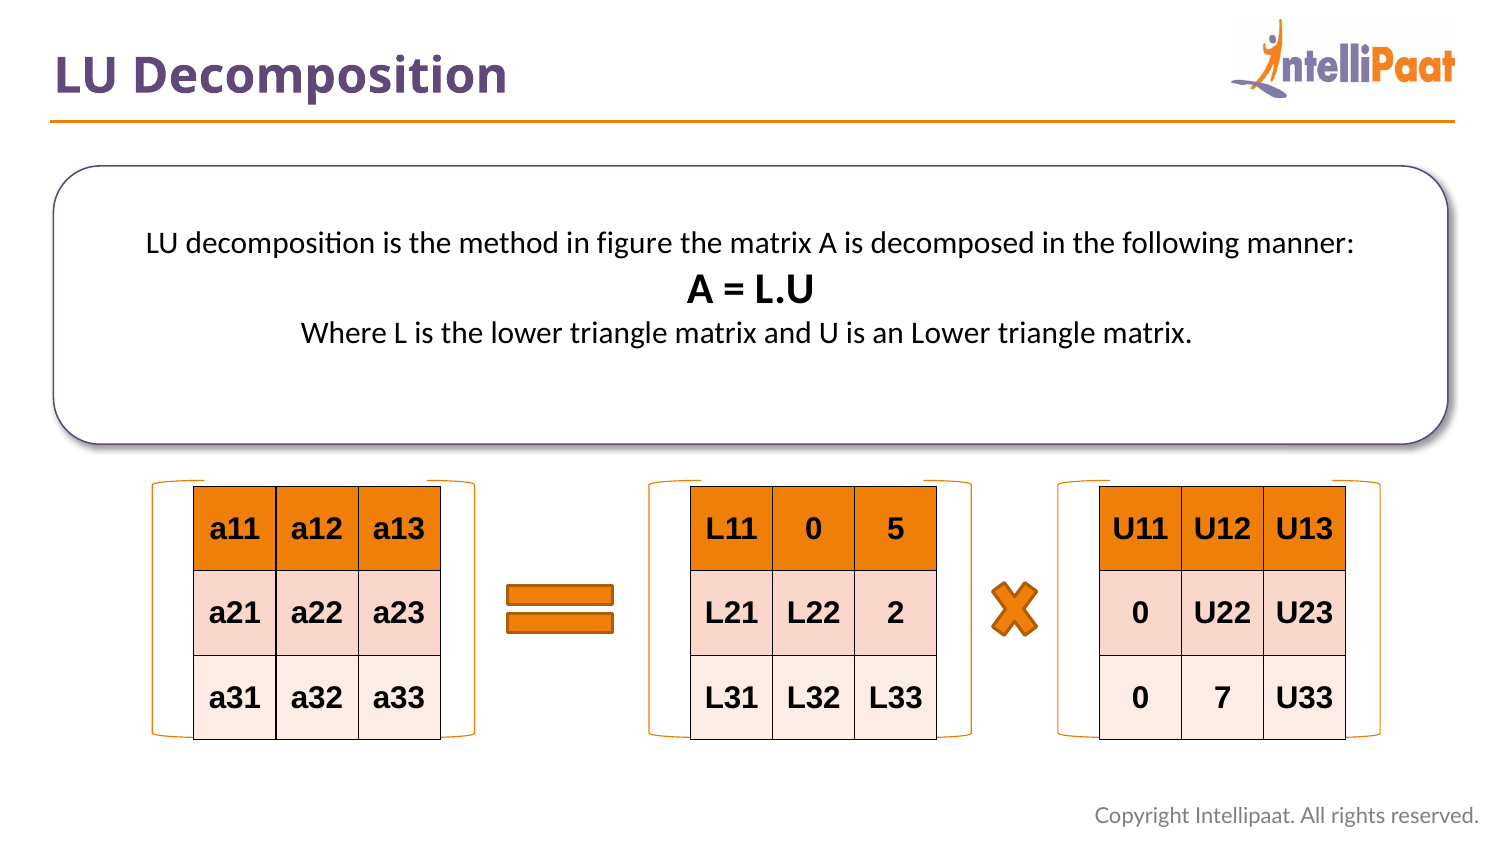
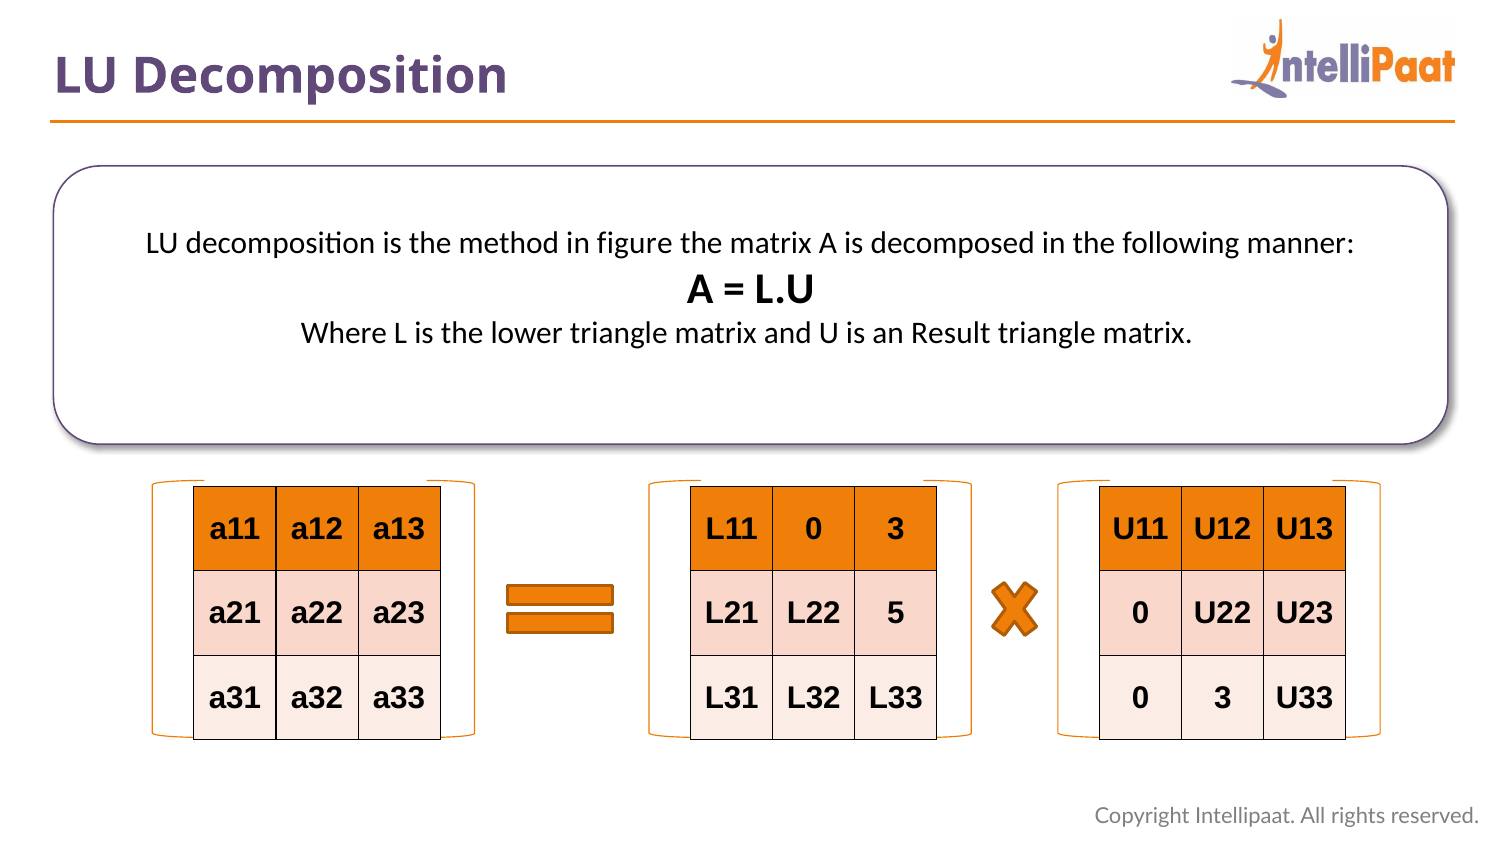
an Lower: Lower -> Result
L11 0 5: 5 -> 3
2: 2 -> 5
7 at (1223, 698): 7 -> 3
